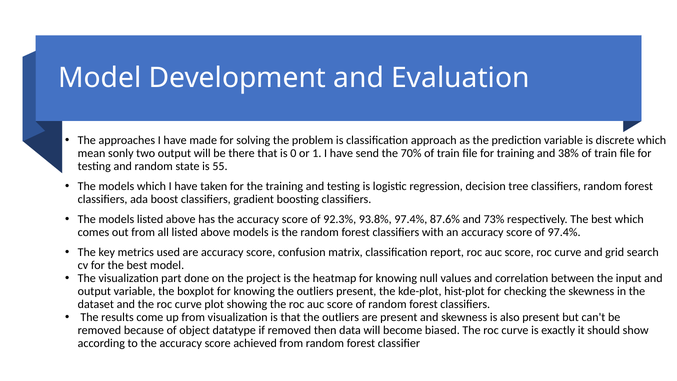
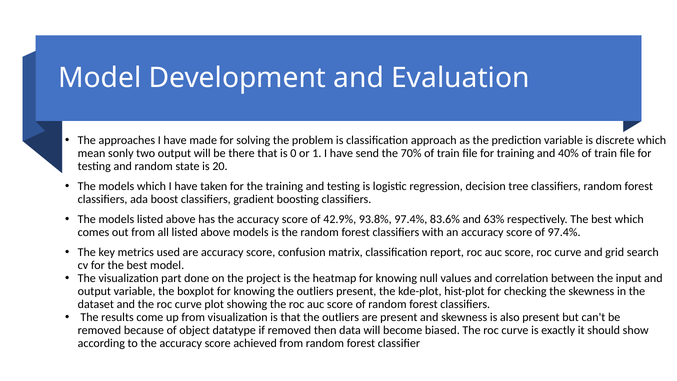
38%: 38% -> 40%
55: 55 -> 20
92.3%: 92.3% -> 42.9%
87.6%: 87.6% -> 83.6%
73%: 73% -> 63%
